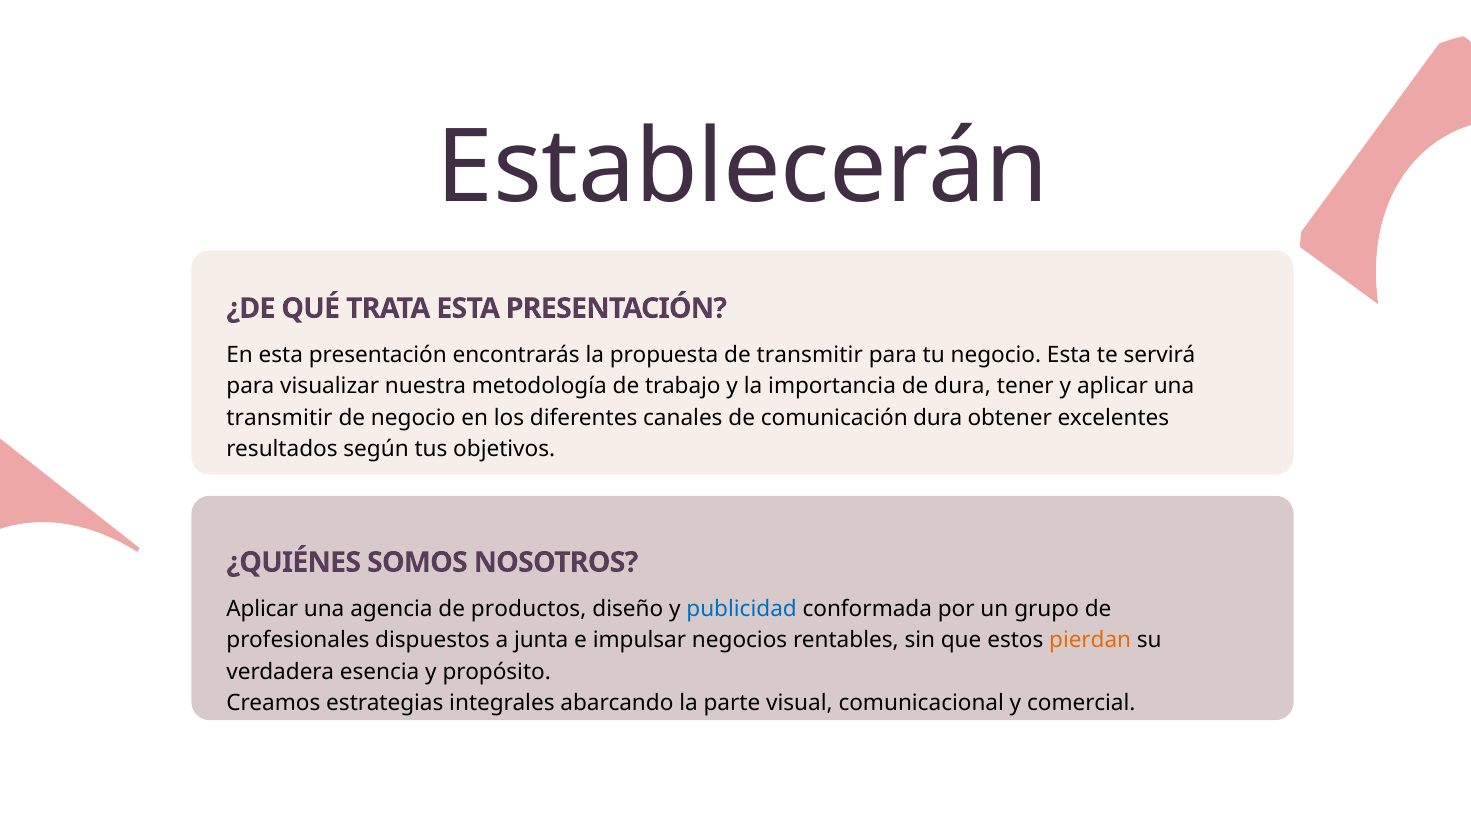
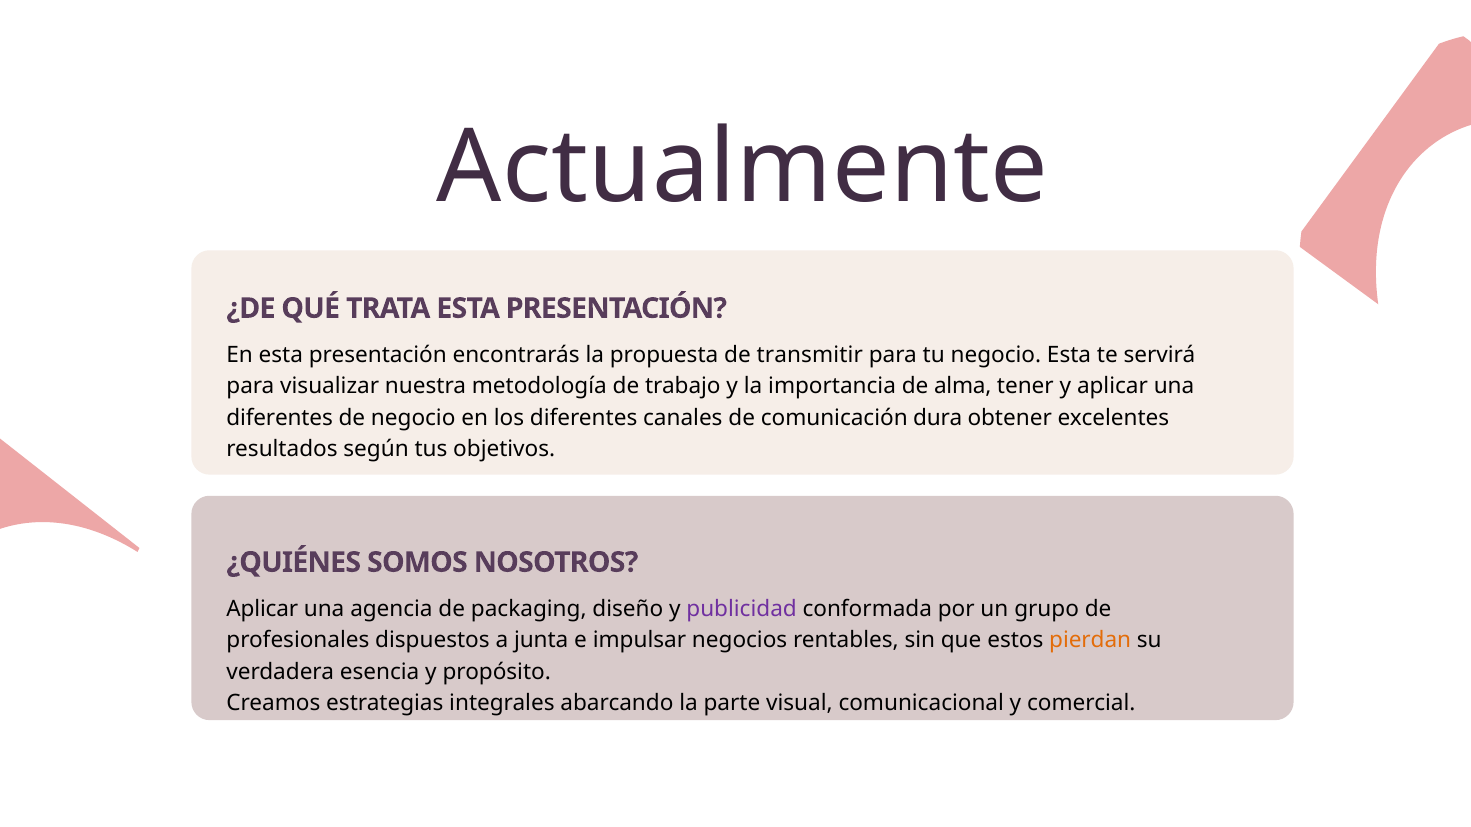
Establecerán: Establecerán -> Actualmente
de dura: dura -> alma
transmitir at (279, 418): transmitir -> diferentes
productos: productos -> packaging
publicidad colour: blue -> purple
